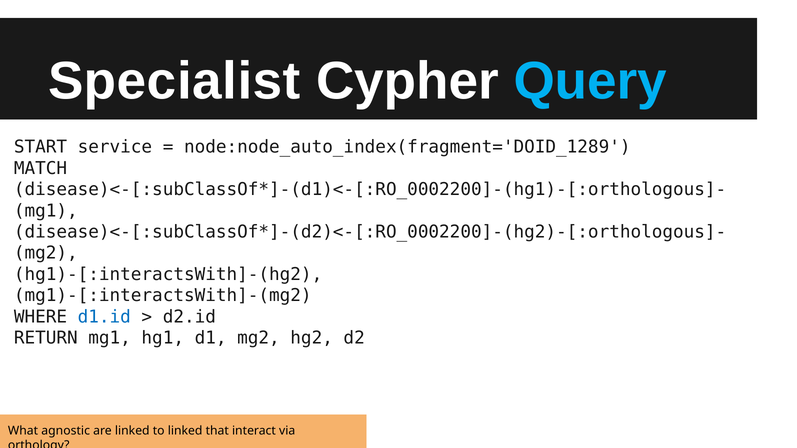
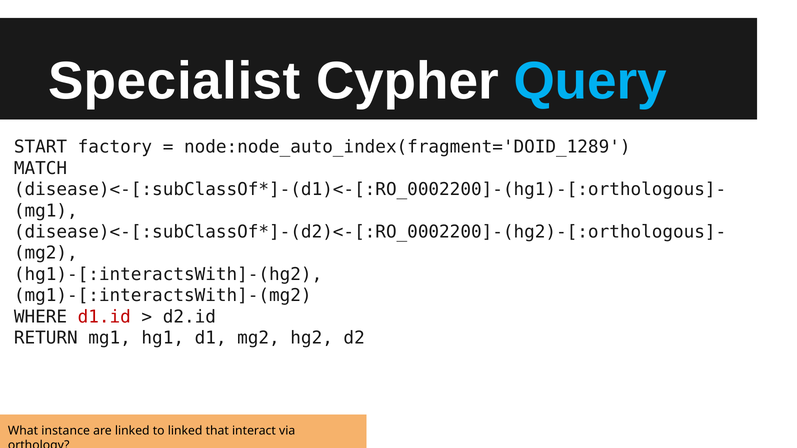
service: service -> factory
d1.id colour: blue -> red
agnostic: agnostic -> instance
